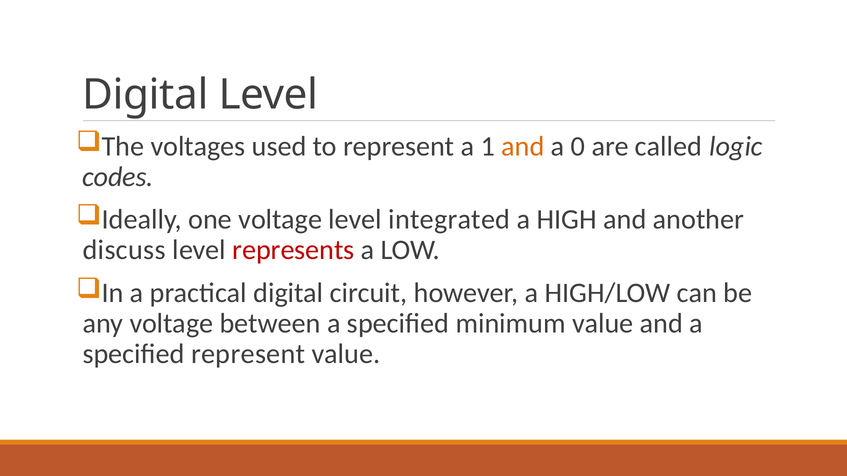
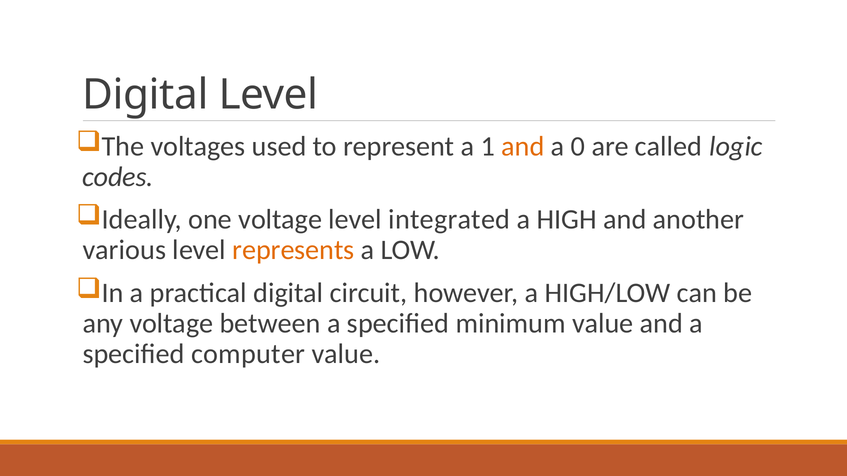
discuss: discuss -> various
represents colour: red -> orange
specified represent: represent -> computer
